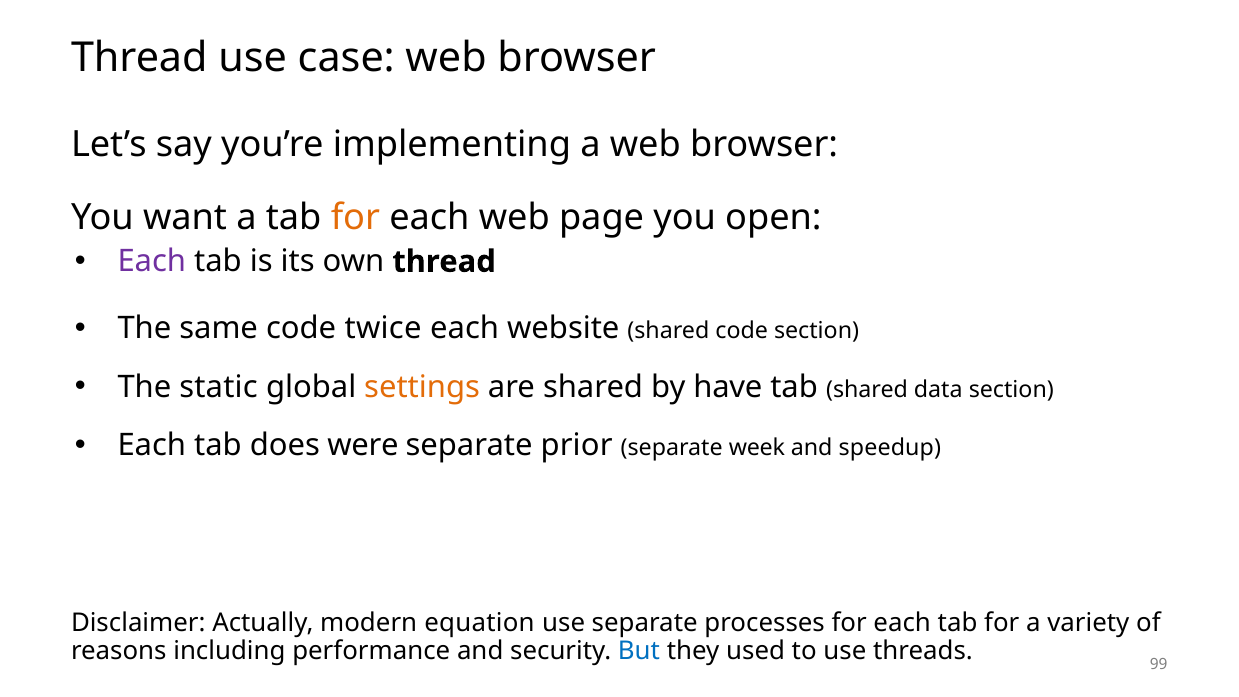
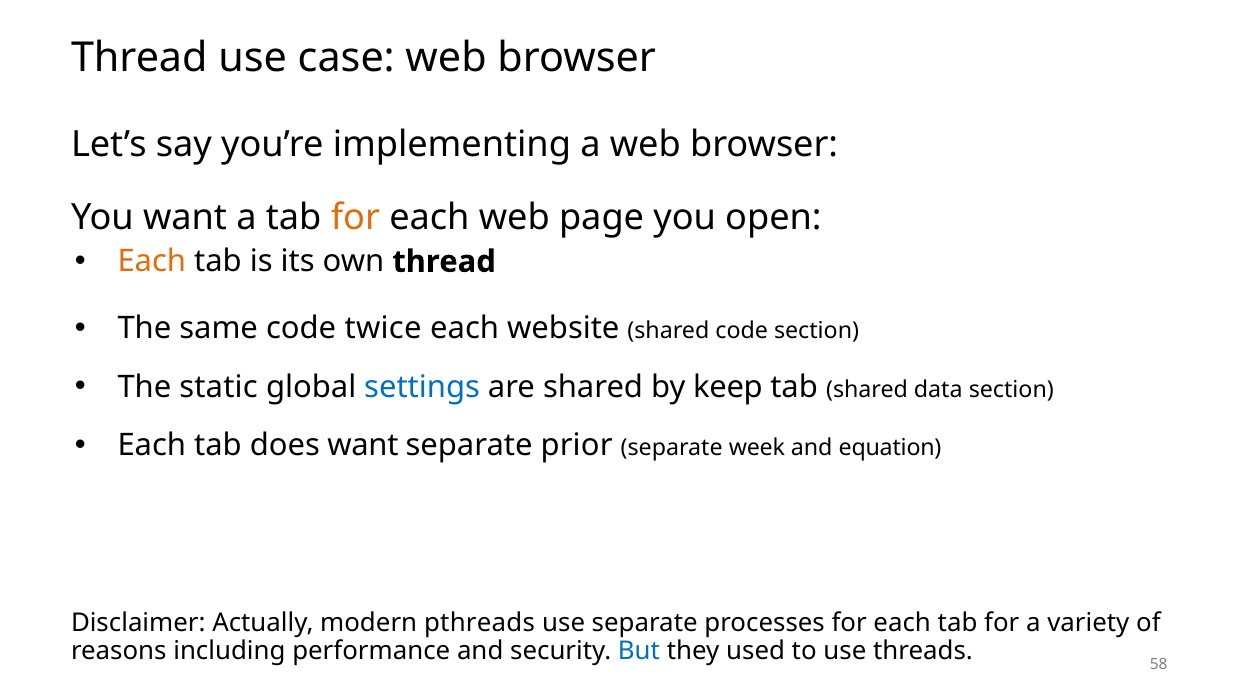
Each at (152, 262) colour: purple -> orange
settings colour: orange -> blue
have: have -> keep
does were: were -> want
speedup: speedup -> equation
equation: equation -> pthreads
99: 99 -> 58
